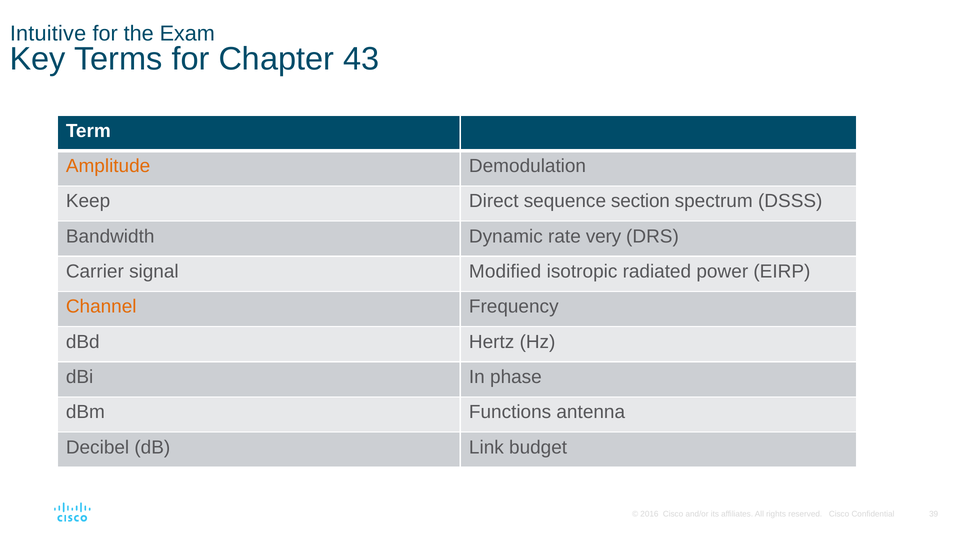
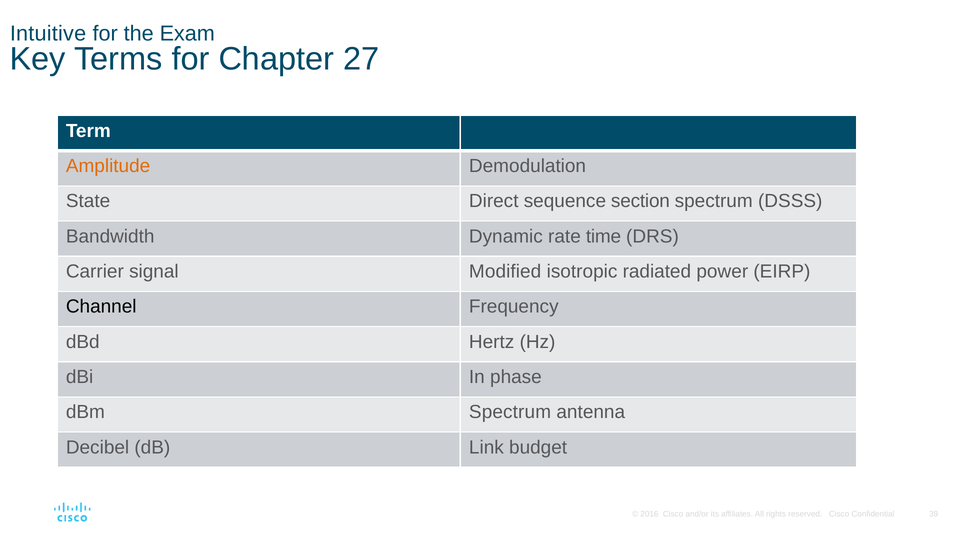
43: 43 -> 27
Keep: Keep -> State
very: very -> time
Channel colour: orange -> black
dBm Functions: Functions -> Spectrum
